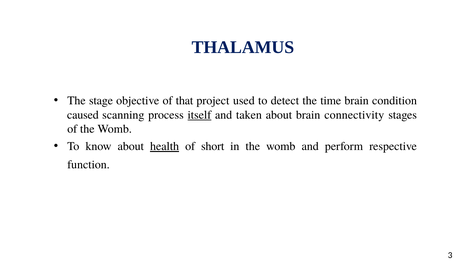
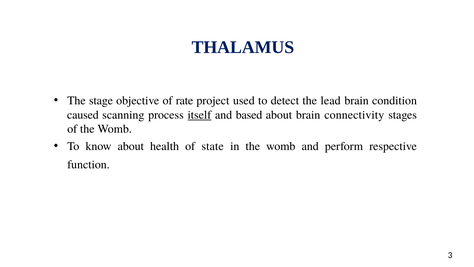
that: that -> rate
time: time -> lead
taken: taken -> based
health underline: present -> none
short: short -> state
